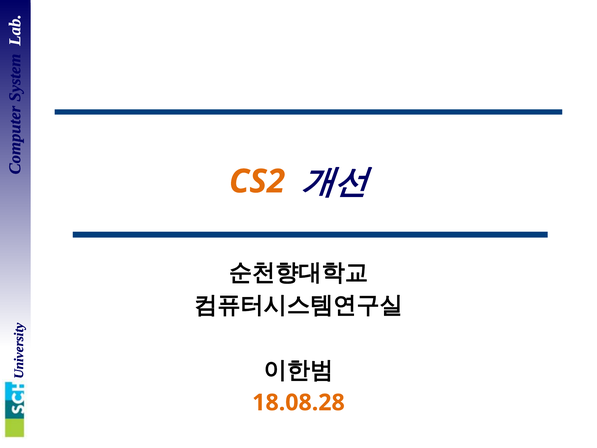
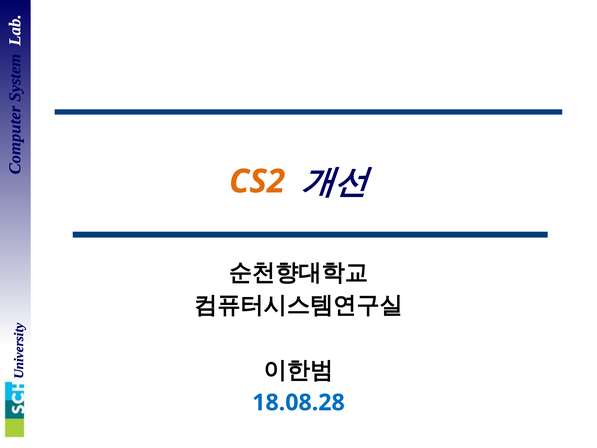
18.08.28 colour: orange -> blue
